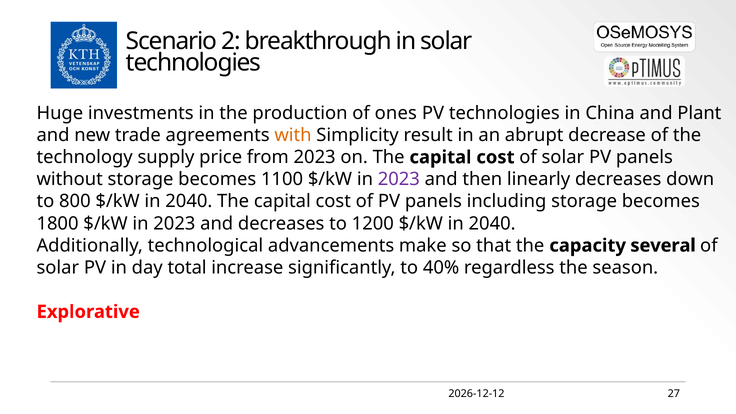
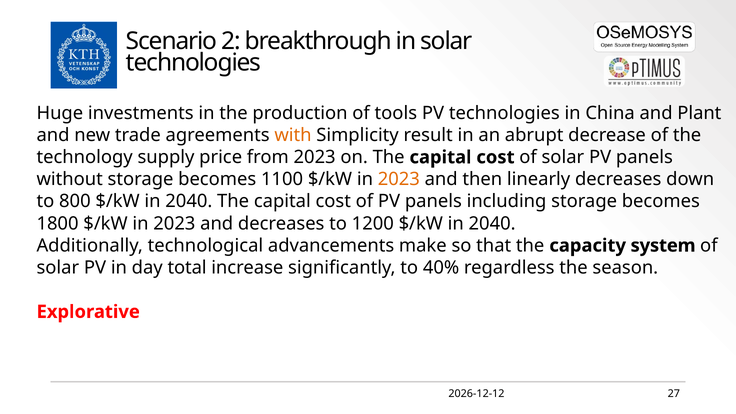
ones: ones -> tools
2023 at (399, 179) colour: purple -> orange
several: several -> system
